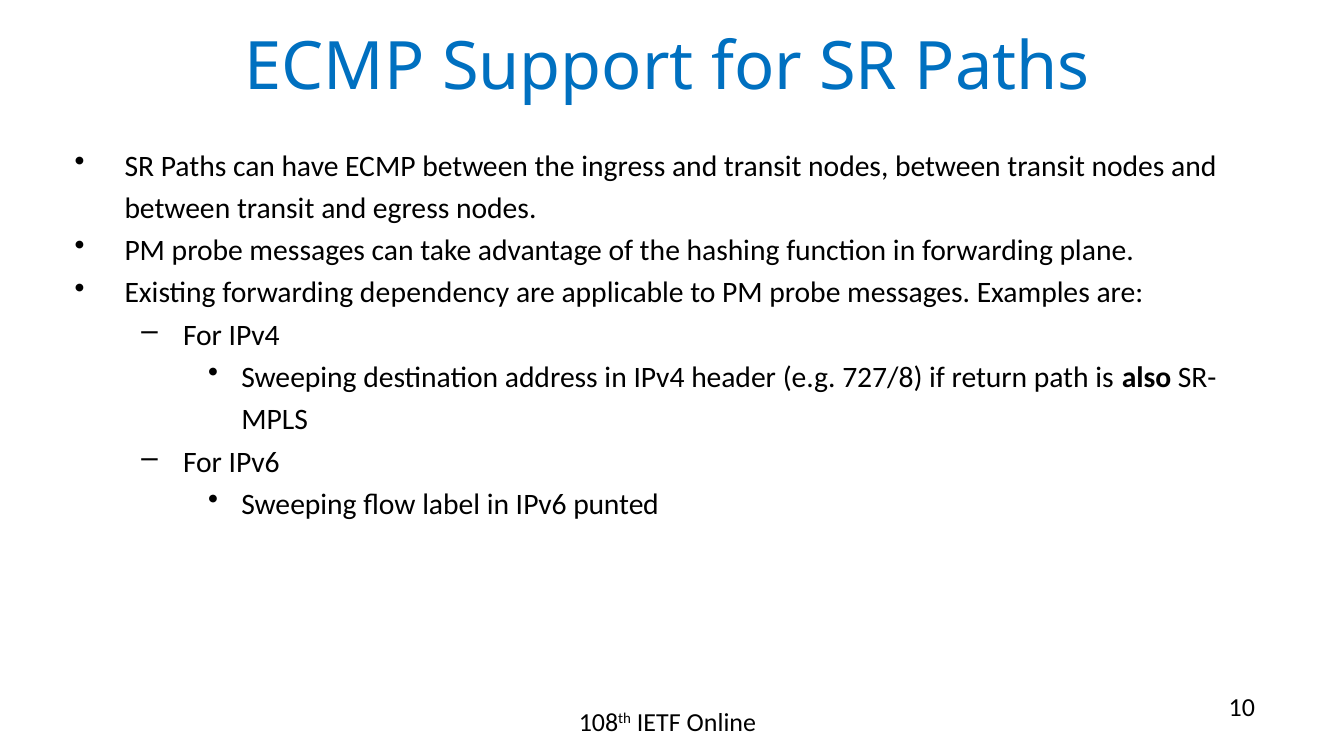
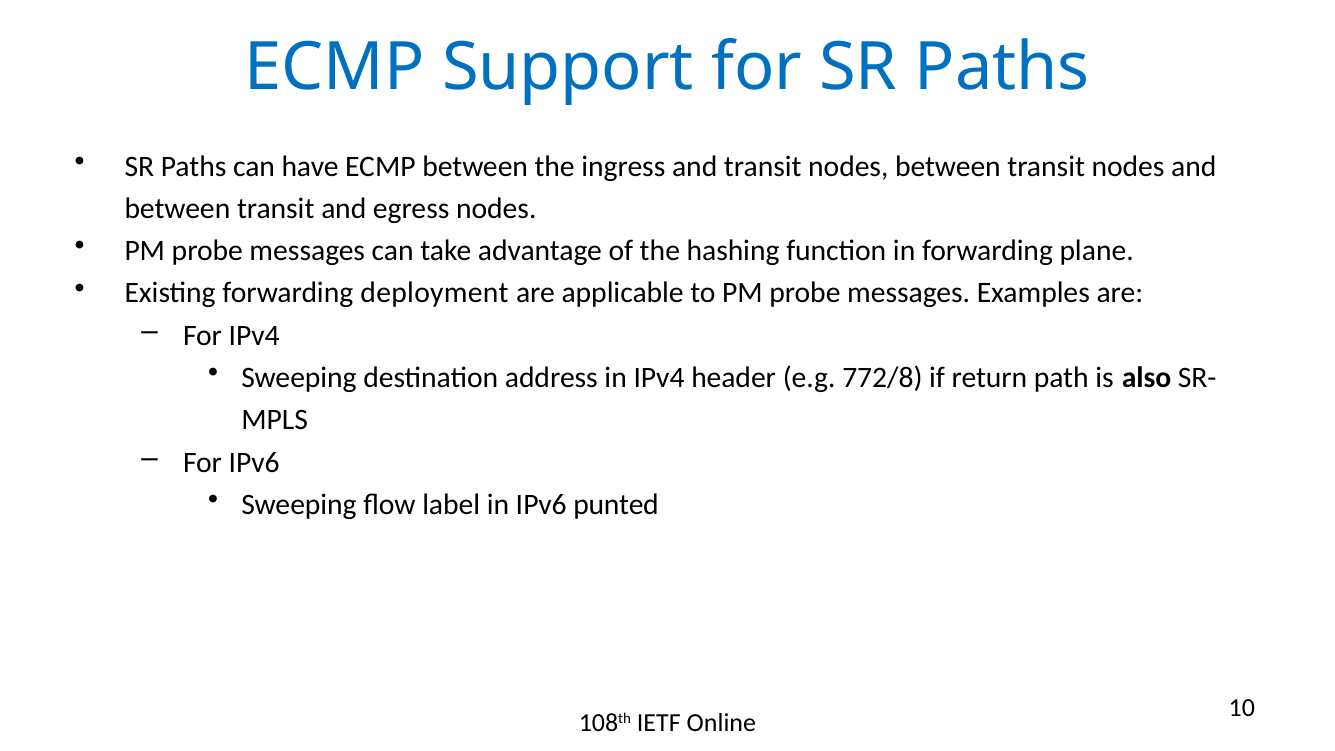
dependency: dependency -> deployment
727/8: 727/8 -> 772/8
